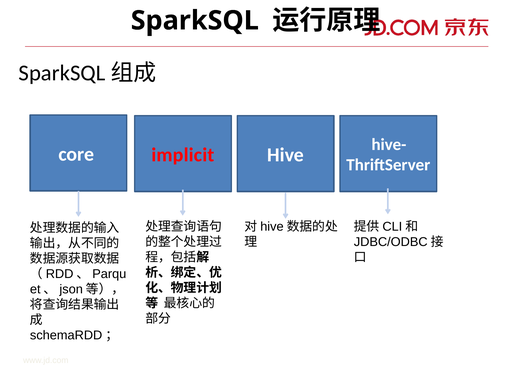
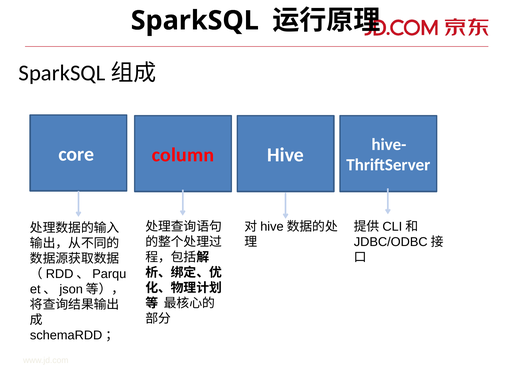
implicit: implicit -> column
